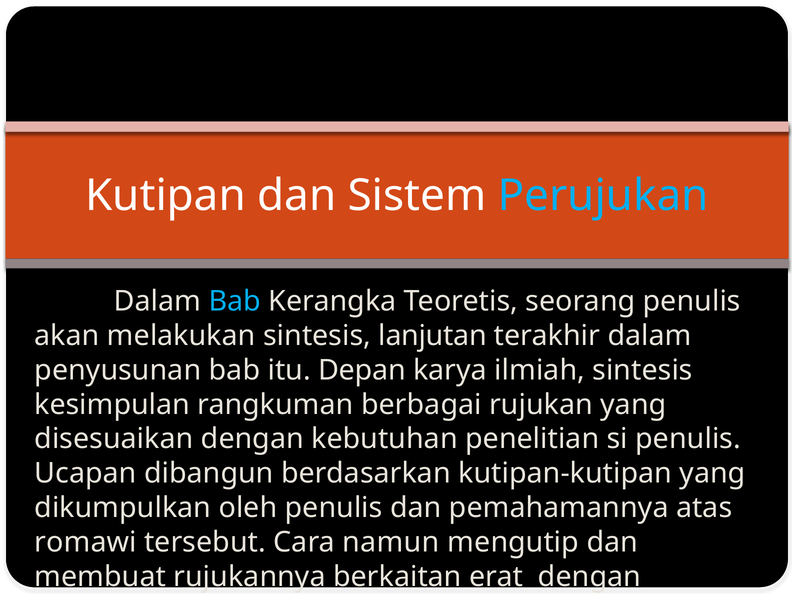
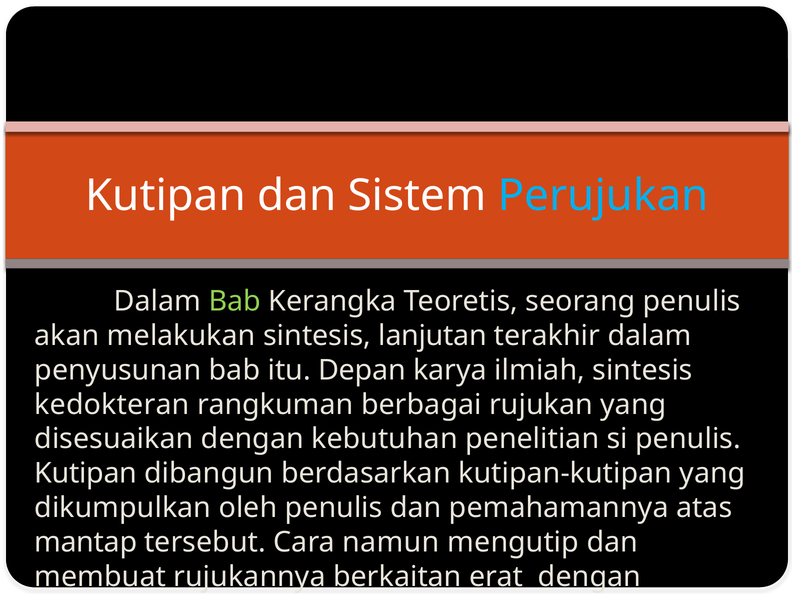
Bab at (235, 301) colour: light blue -> light green
kesimpulan: kesimpulan -> kedokteran
Ucapan at (86, 473): Ucapan -> Kutipan
romawi: romawi -> mantap
